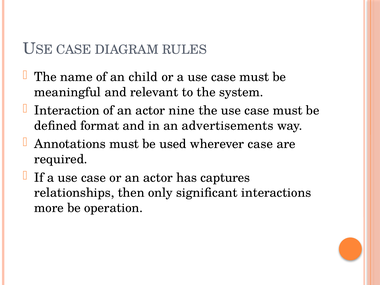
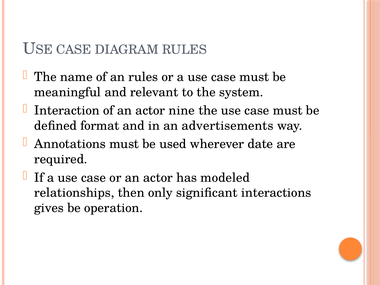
an child: child -> rules
wherever case: case -> date
captures: captures -> modeled
more: more -> gives
